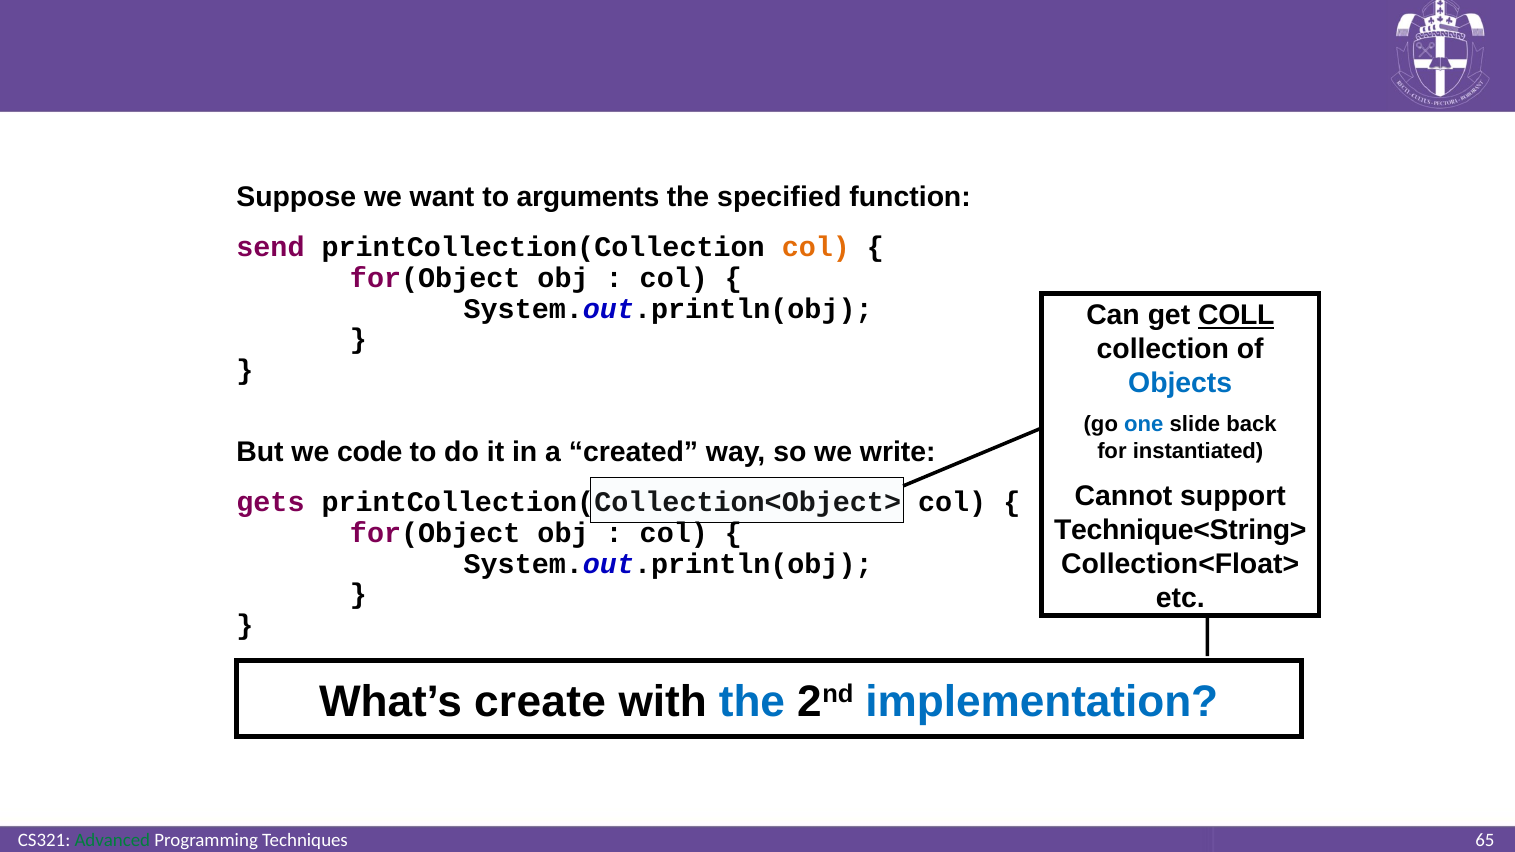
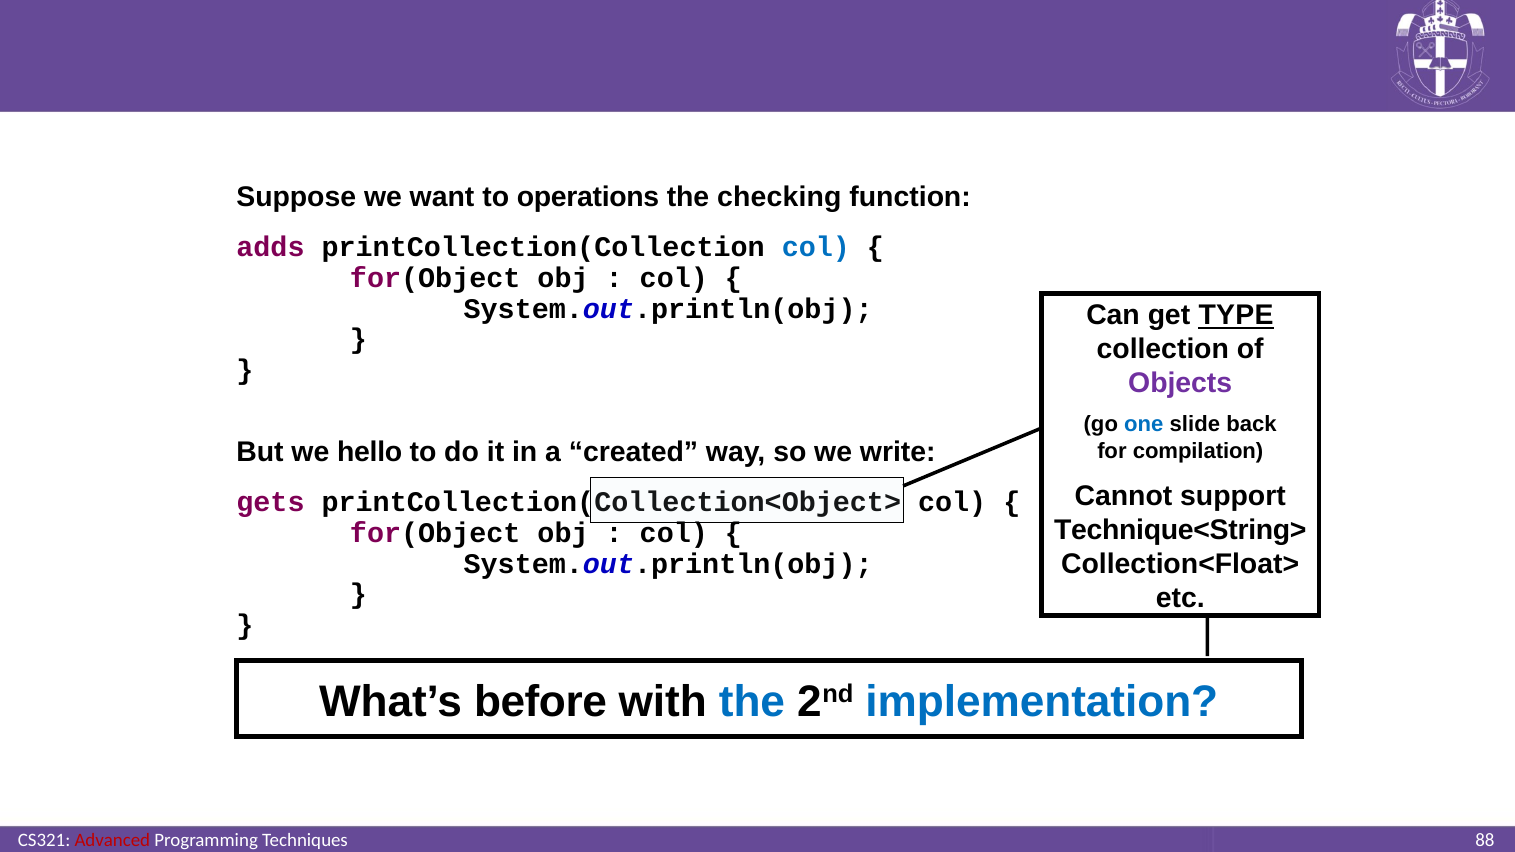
arguments: arguments -> operations
specified: specified -> checking
send: send -> adds
col at (816, 247) colour: orange -> blue
COLL: COLL -> TYPE
Objects colour: blue -> purple
code: code -> hello
instantiated: instantiated -> compilation
create: create -> before
Advanced colour: green -> red
65: 65 -> 88
